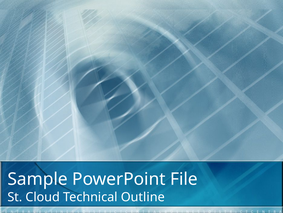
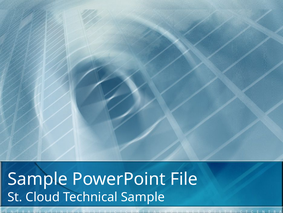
Technical Outline: Outline -> Sample
